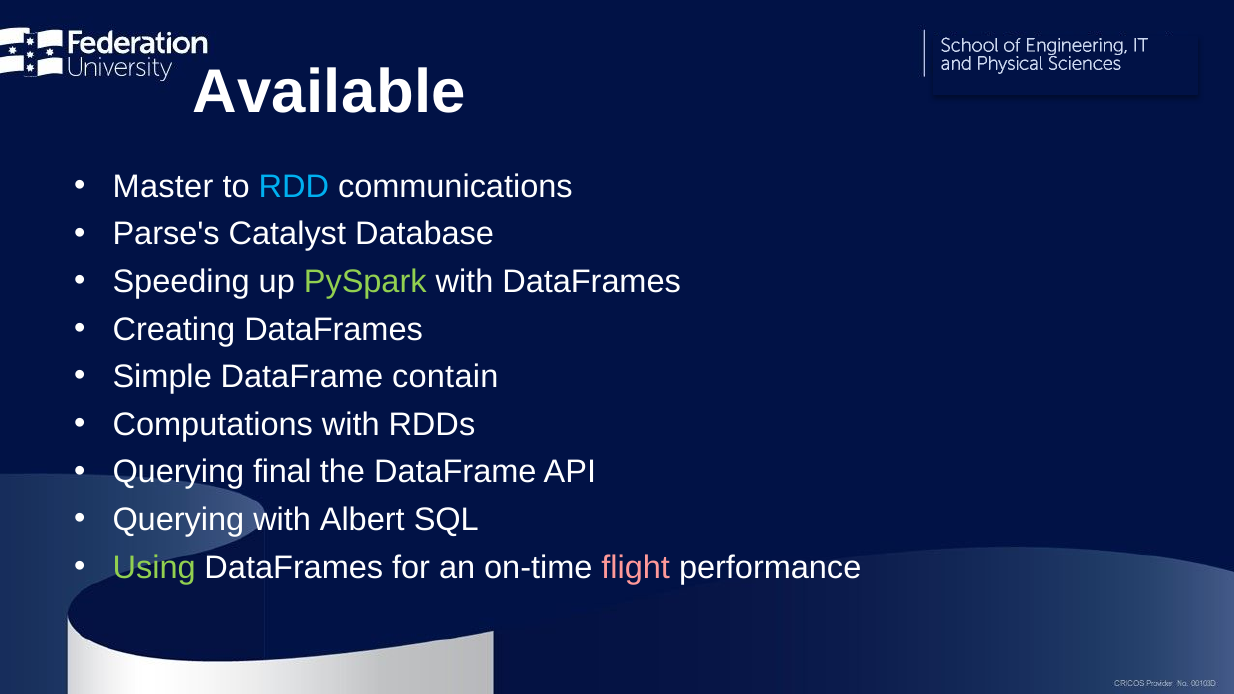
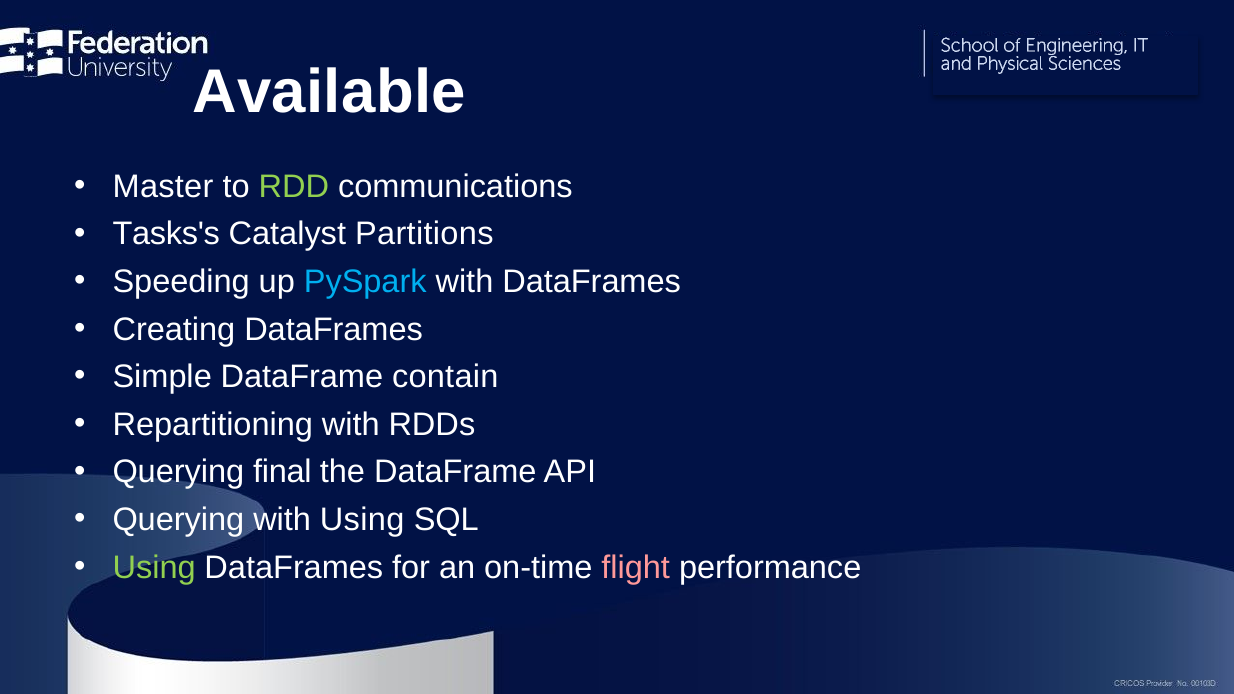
RDD colour: light blue -> light green
Parse's: Parse's -> Tasks's
Database: Database -> Partitions
PySpark colour: light green -> light blue
Computations: Computations -> Repartitioning
with Albert: Albert -> Using
